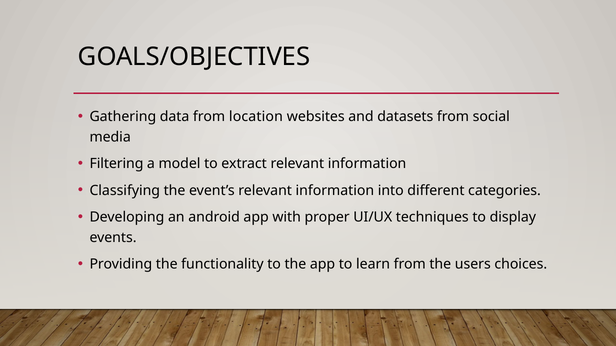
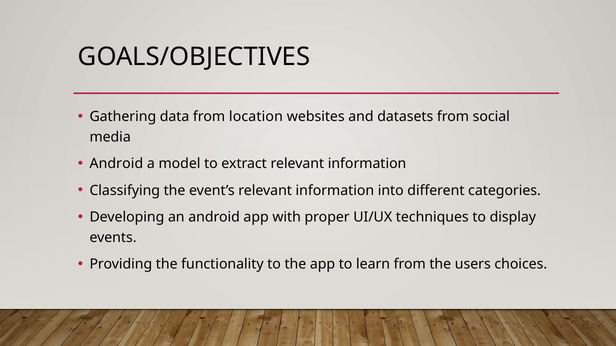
Filtering at (116, 164): Filtering -> Android
